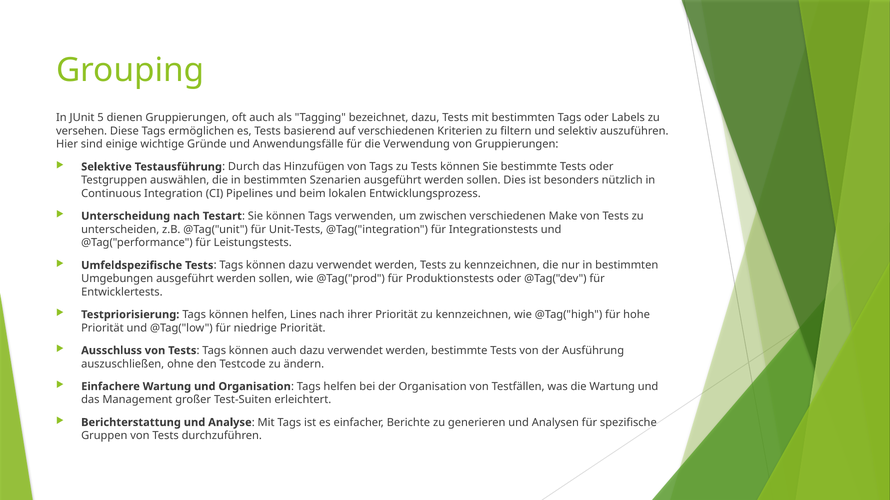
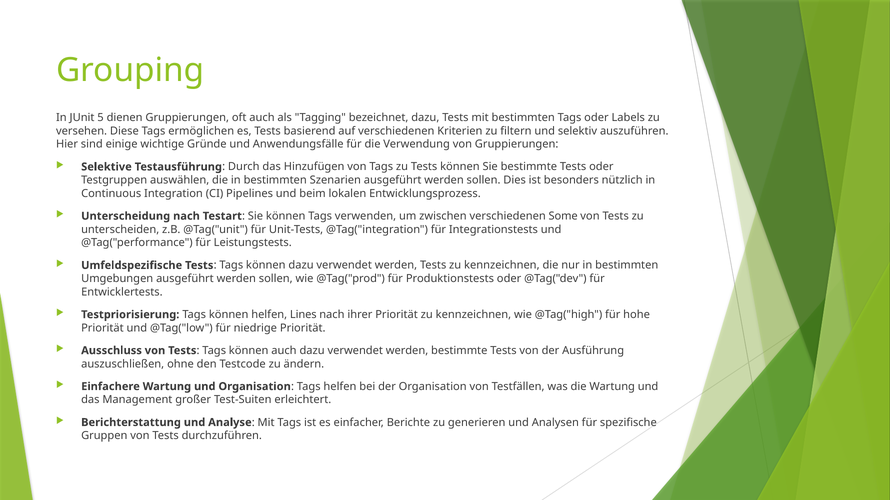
Make: Make -> Some
